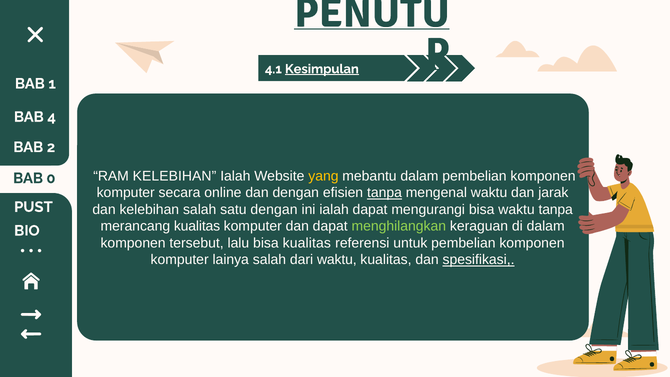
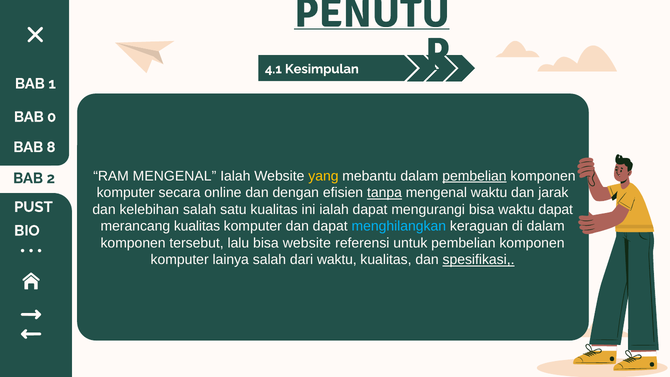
Kesimpulan underline: present -> none
4: 4 -> 0
2: 2 -> 8
RAM KELEBIHAN: KELEBIHAN -> MENGENAL
pembelian at (474, 176) underline: none -> present
0: 0 -> 2
satu dengan: dengan -> kualitas
waktu tanpa: tanpa -> dapat
menghilangkan colour: light green -> light blue
bisa kualitas: kualitas -> website
